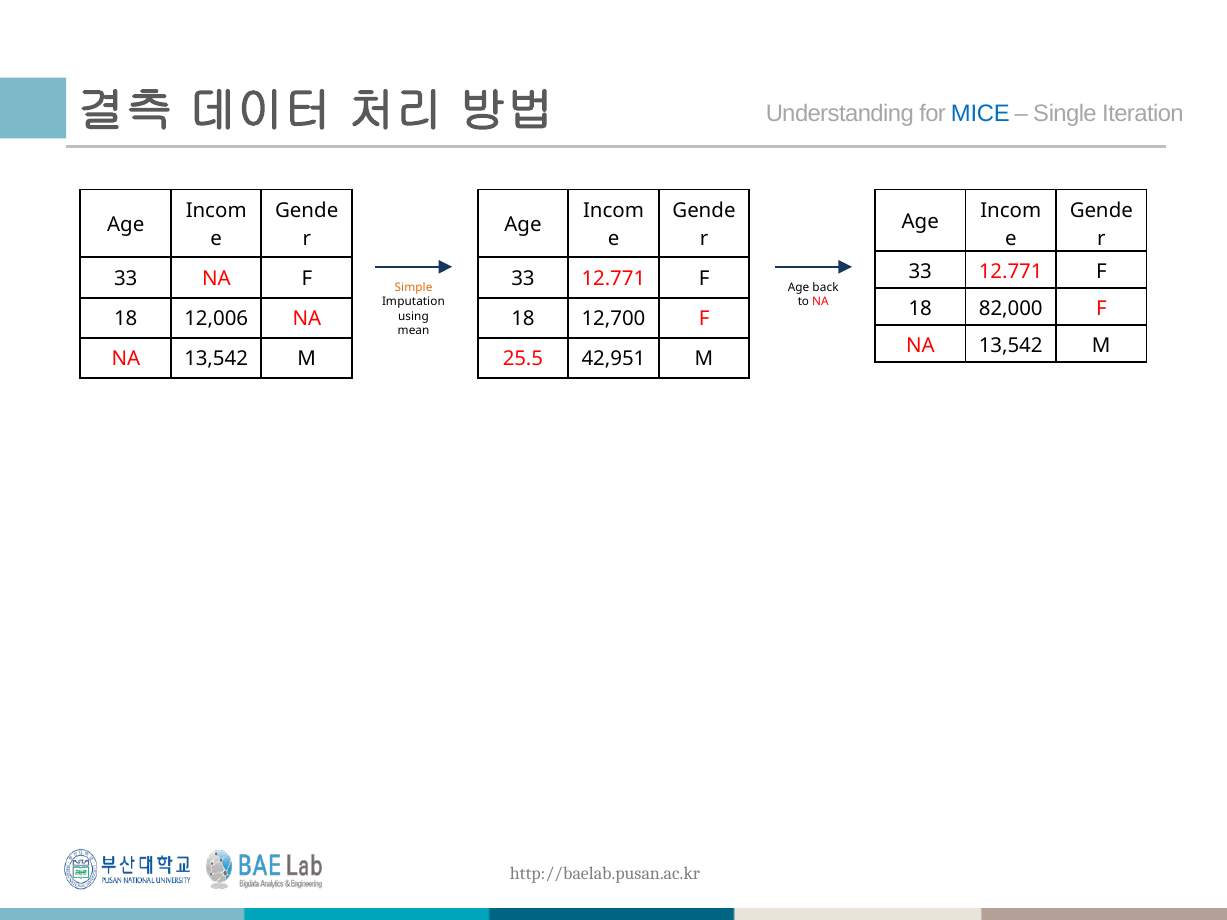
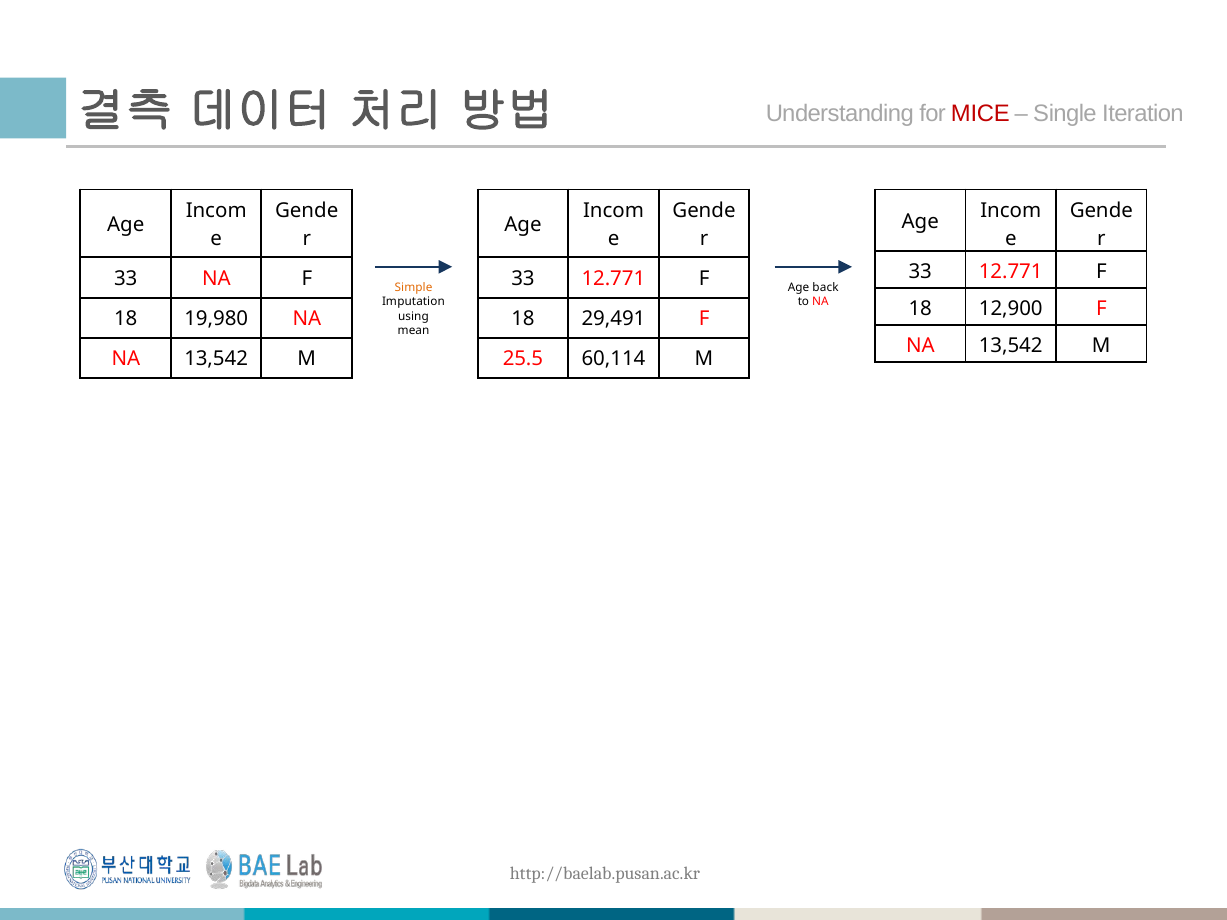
MICE colour: blue -> red
82,000: 82,000 -> 12,900
12,006: 12,006 -> 19,980
12,700: 12,700 -> 29,491
42,951: 42,951 -> 60,114
